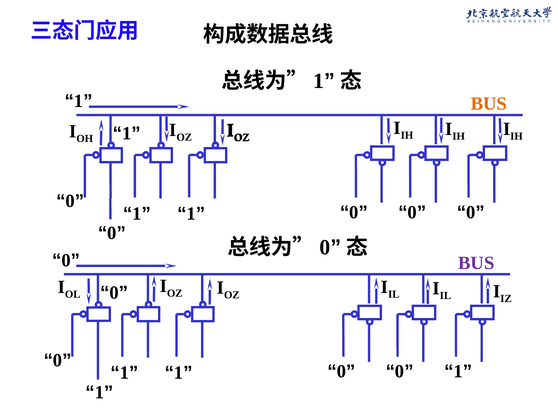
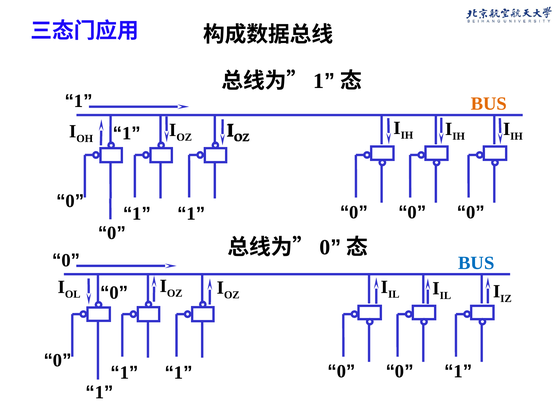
BUS at (476, 263) colour: purple -> blue
